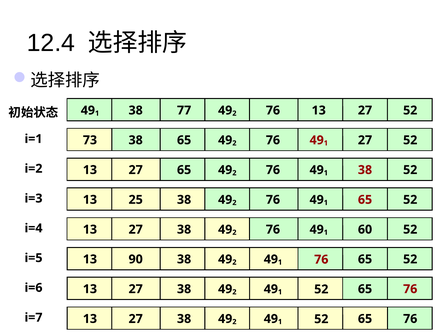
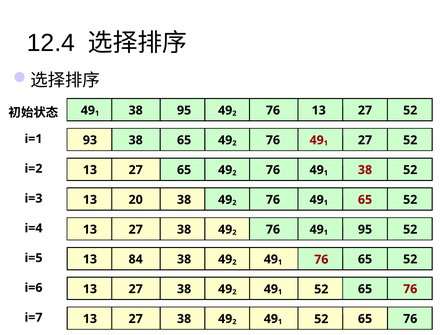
38 77: 77 -> 95
73: 73 -> 93
25: 25 -> 20
60 at (365, 230): 60 -> 95
90: 90 -> 84
